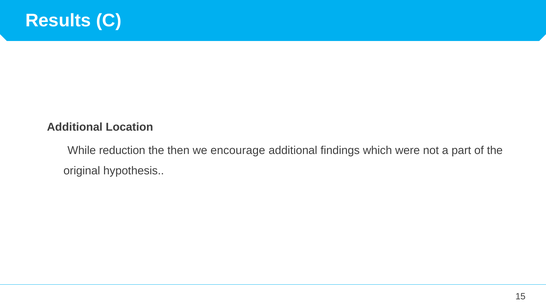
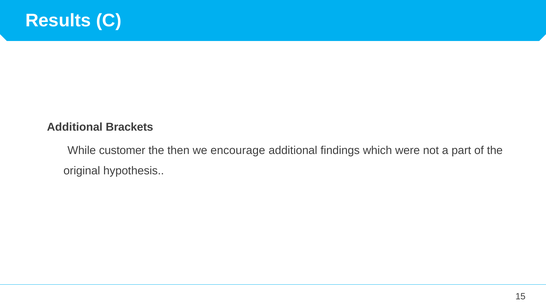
Location: Location -> Brackets
reduction: reduction -> customer
